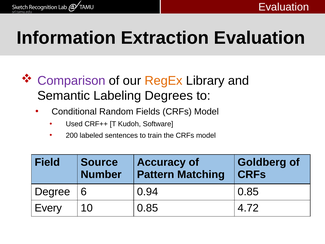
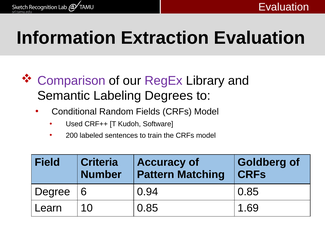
RegEx colour: orange -> purple
Source: Source -> Criteria
Every: Every -> Learn
4.72: 4.72 -> 1.69
